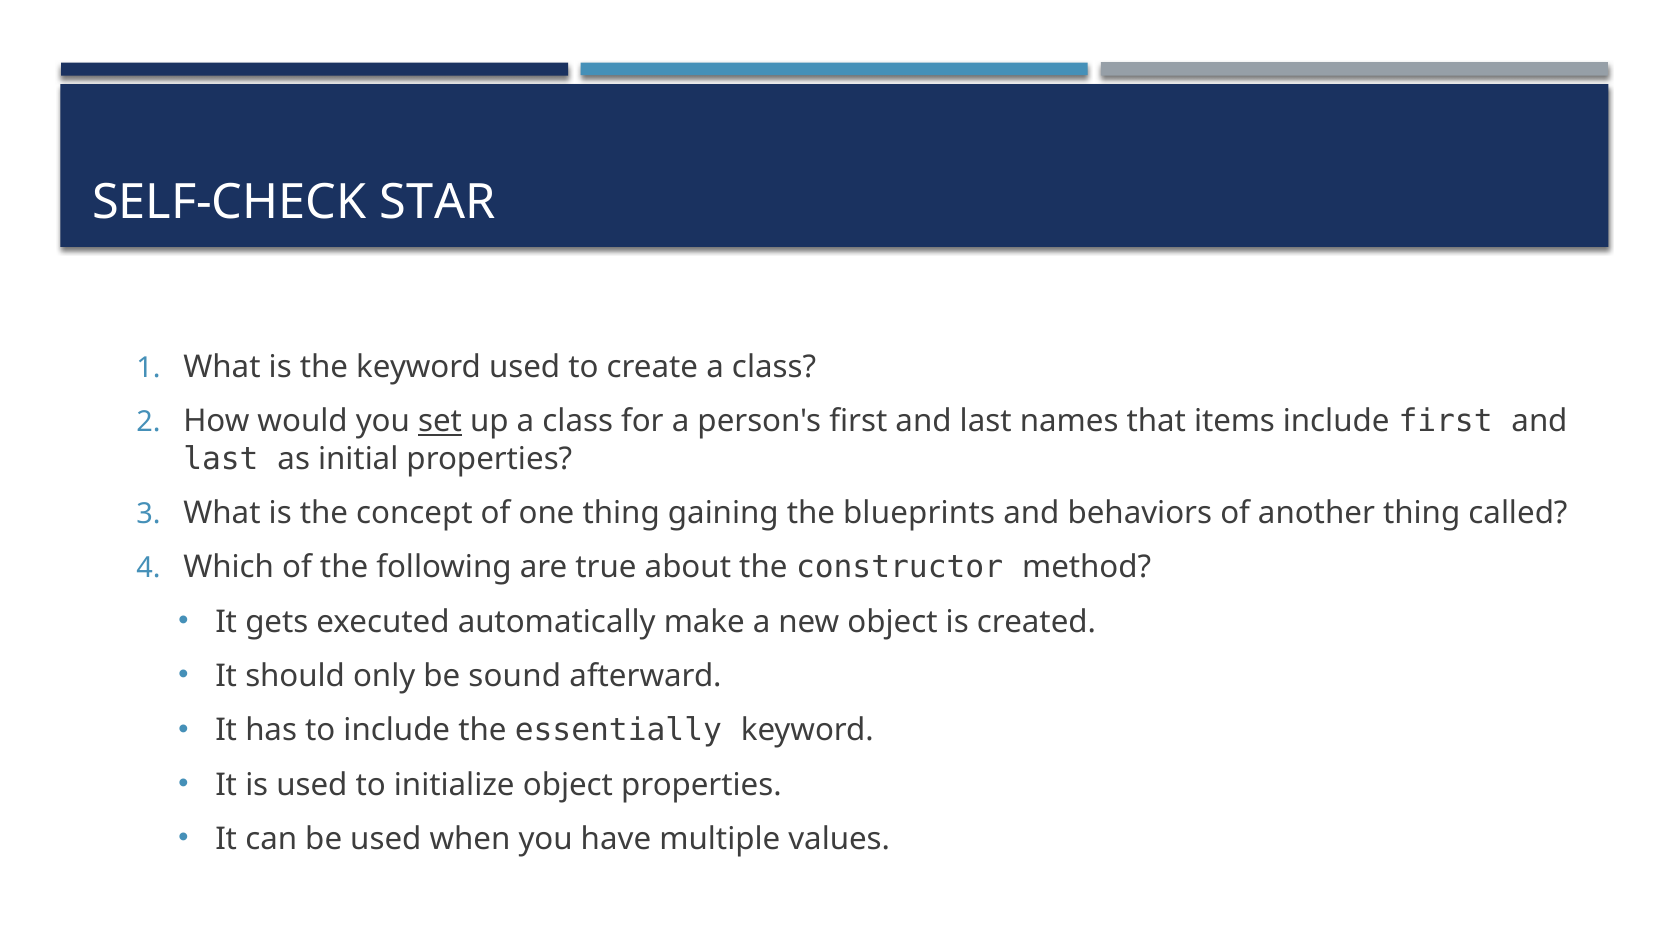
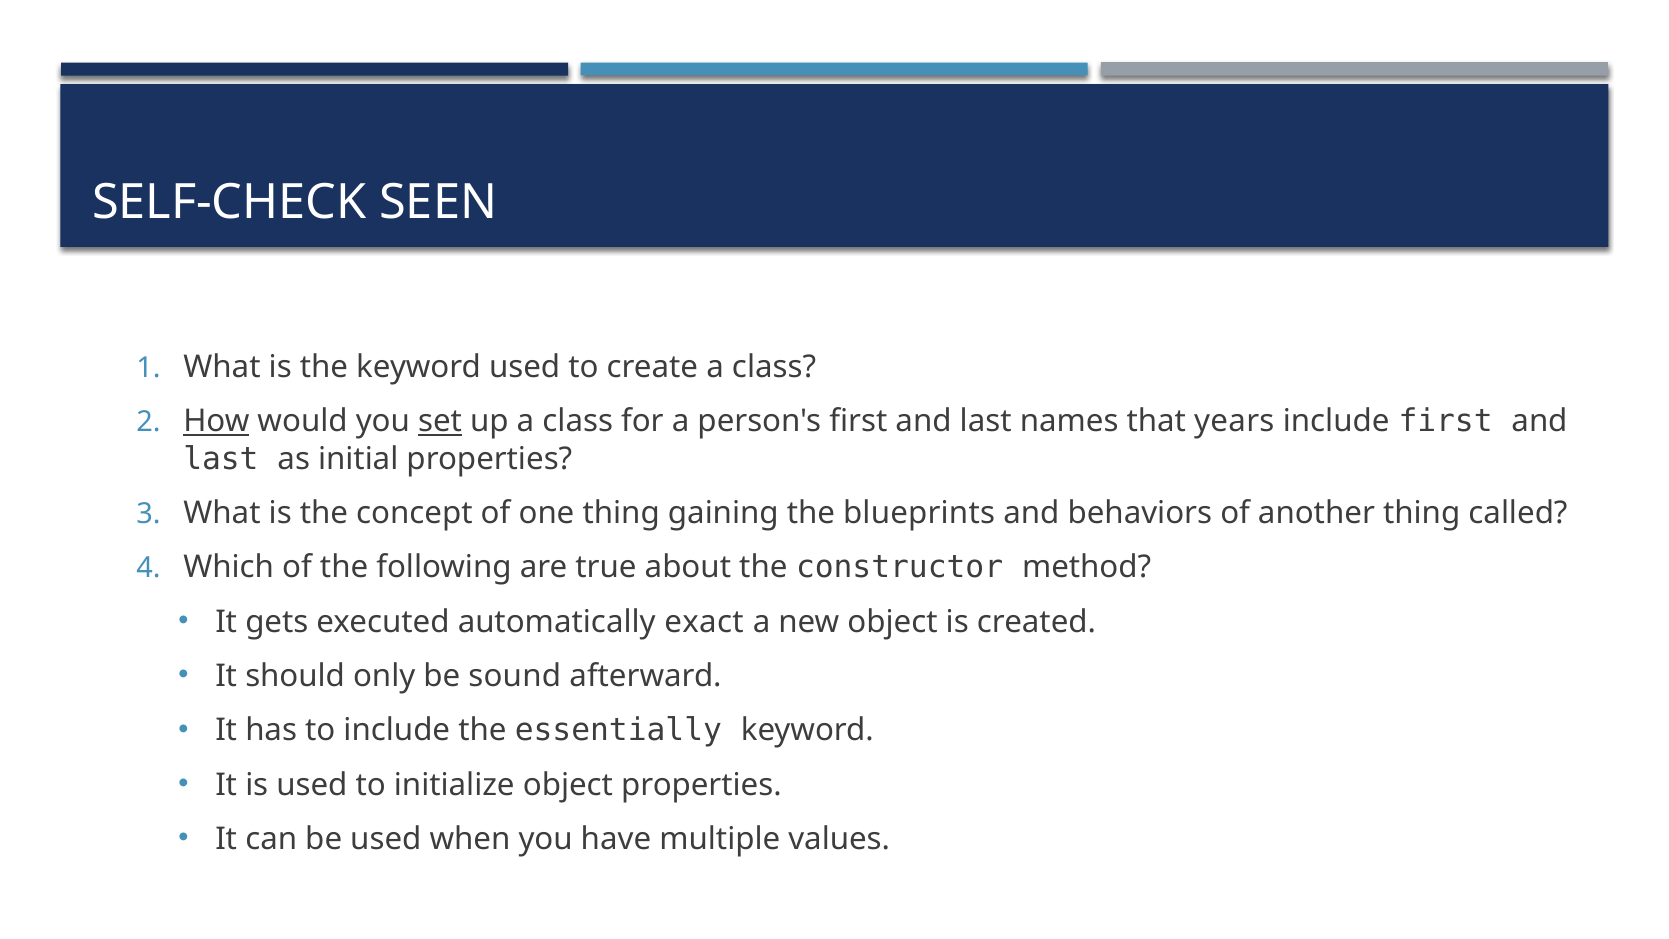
STAR: STAR -> SEEN
How underline: none -> present
items: items -> years
make: make -> exact
